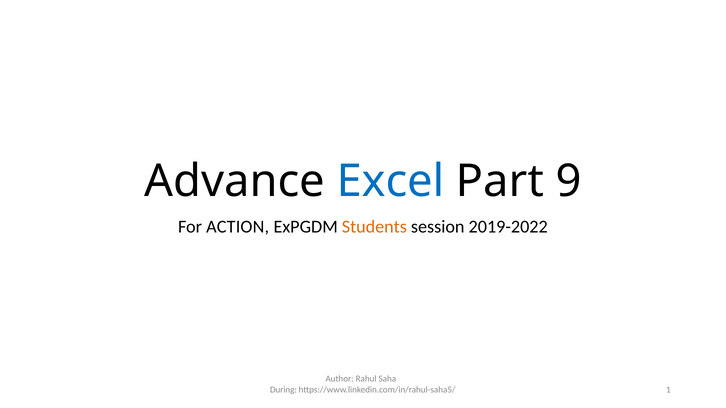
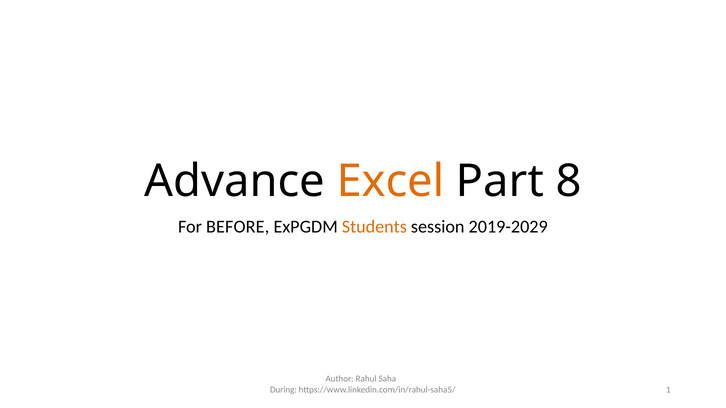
Excel colour: blue -> orange
9: 9 -> 8
ACTION: ACTION -> BEFORE
2019-2022: 2019-2022 -> 2019-2029
